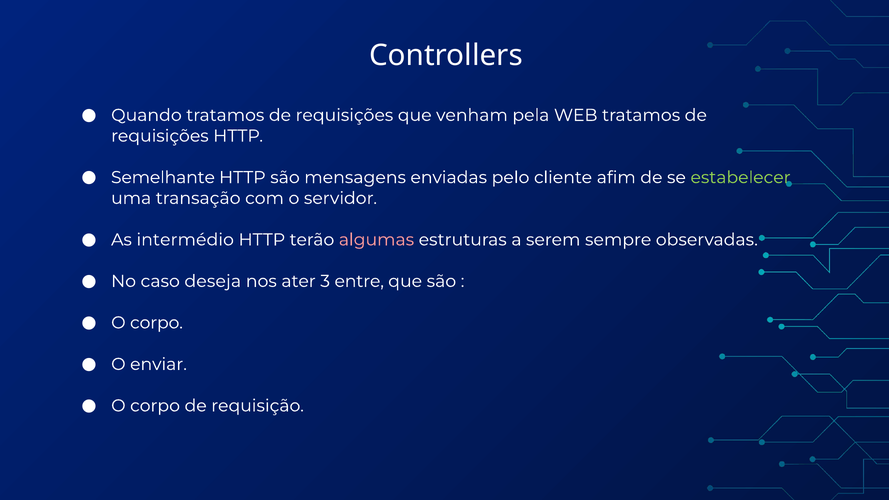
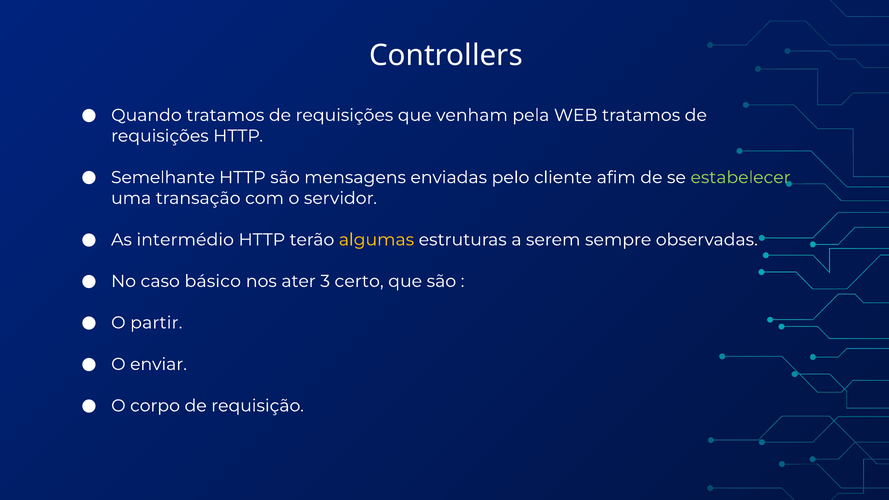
algumas colour: pink -> yellow
deseja: deseja -> básico
entre: entre -> certo
corpo at (156, 323): corpo -> partir
